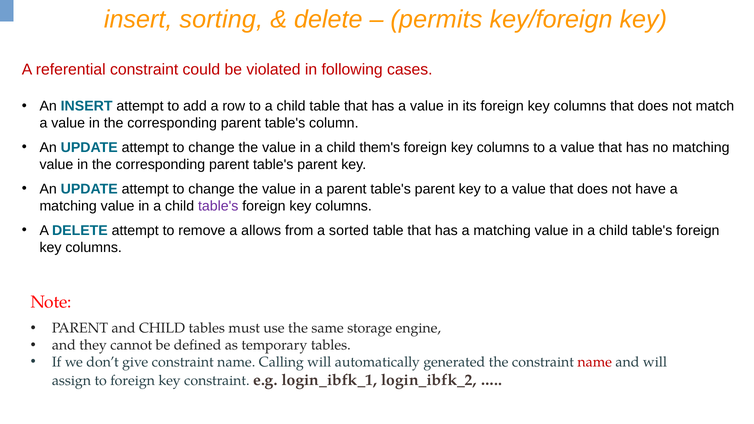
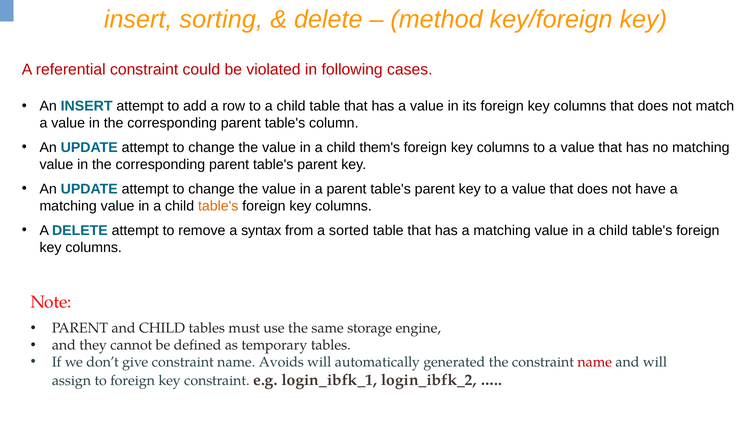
permits: permits -> method
table's at (218, 206) colour: purple -> orange
allows: allows -> syntax
Calling: Calling -> Avoids
